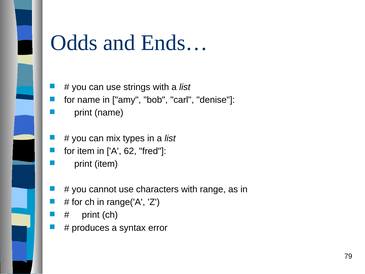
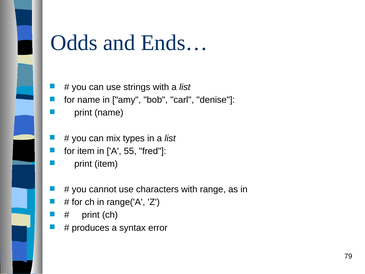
62: 62 -> 55
